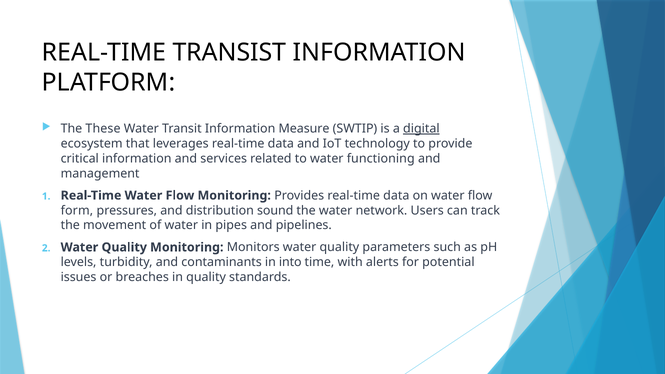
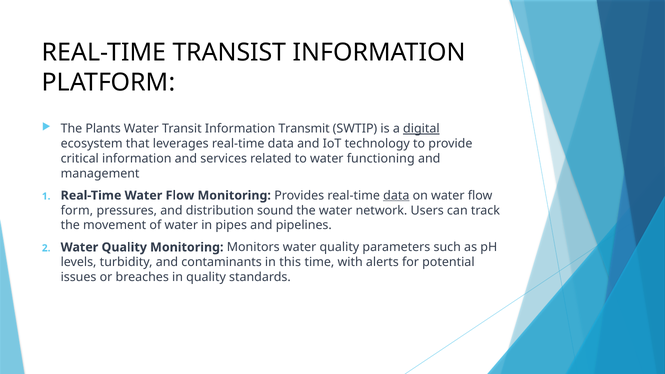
These: These -> Plants
Measure: Measure -> Transmit
data at (396, 195) underline: none -> present
into: into -> this
